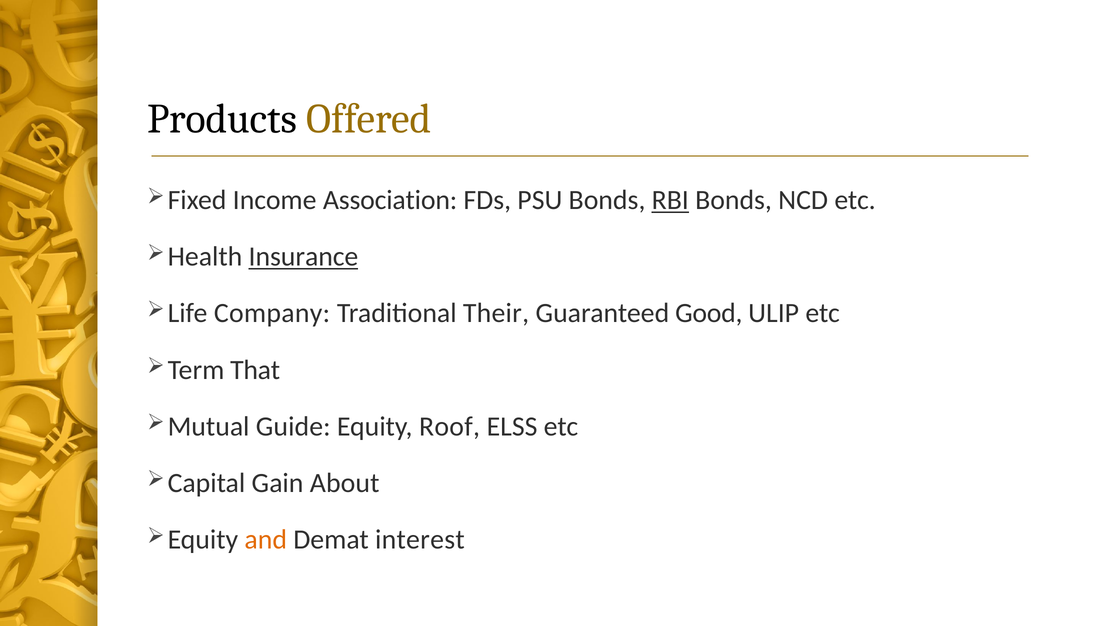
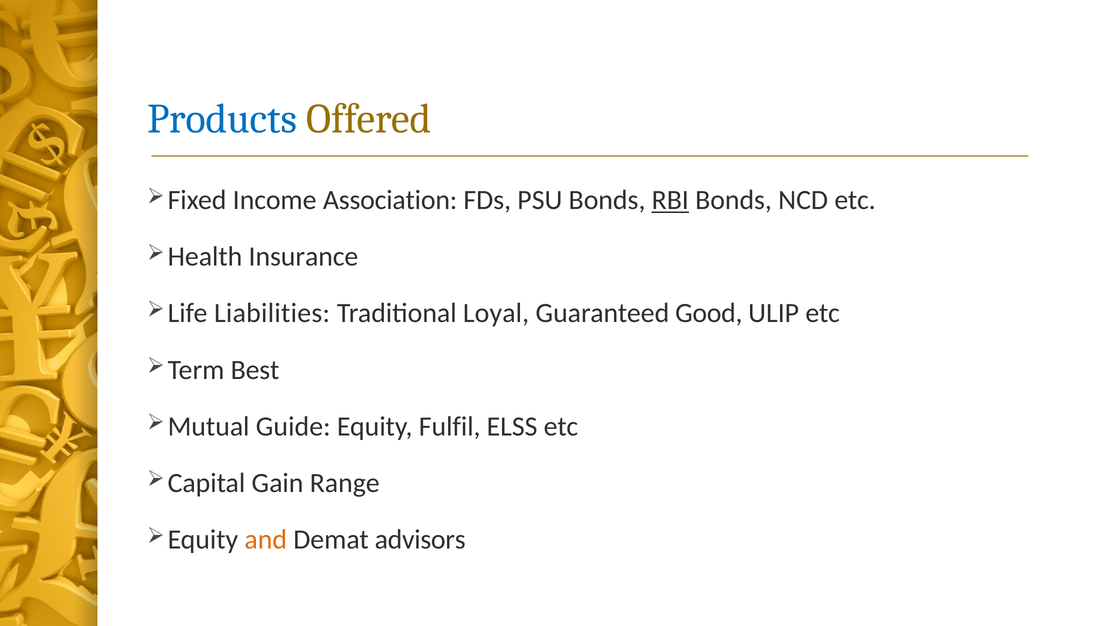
Products colour: black -> blue
Insurance underline: present -> none
Company: Company -> Liabilities
Their: Their -> Loyal
That: That -> Best
Roof: Roof -> Fulfil
About: About -> Range
interest: interest -> advisors
